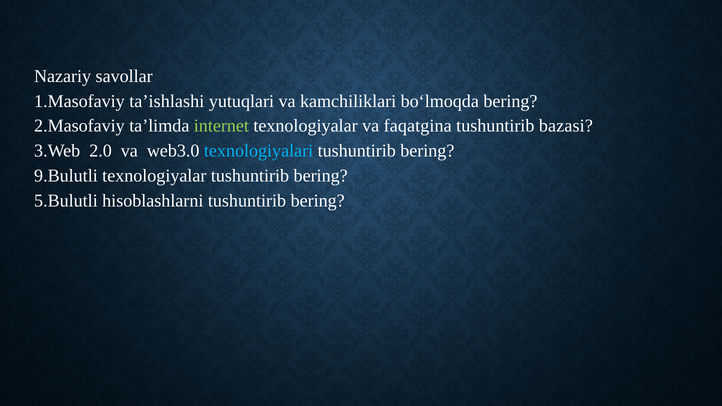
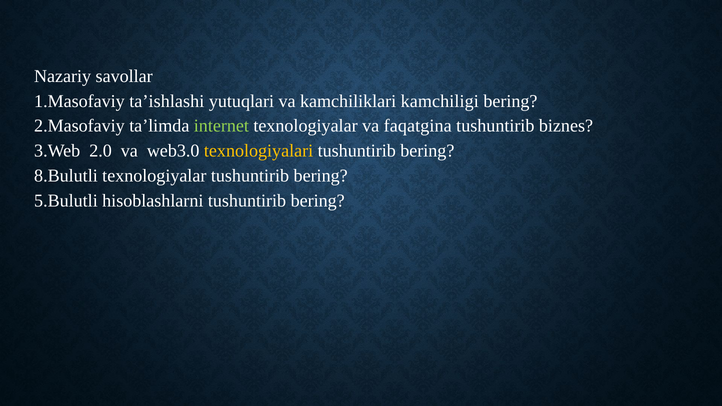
boʻlmoqda: boʻlmoqda -> kamchiligi
bazasi: bazasi -> biznes
texnologiyalari colour: light blue -> yellow
9.Bulutli: 9.Bulutli -> 8.Bulutli
